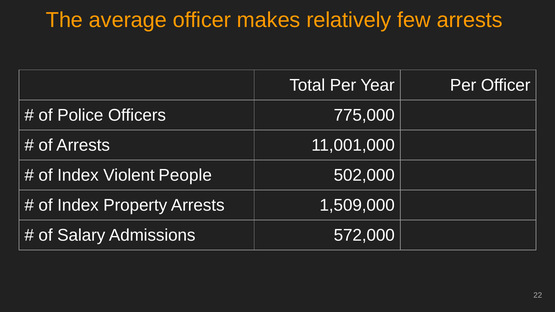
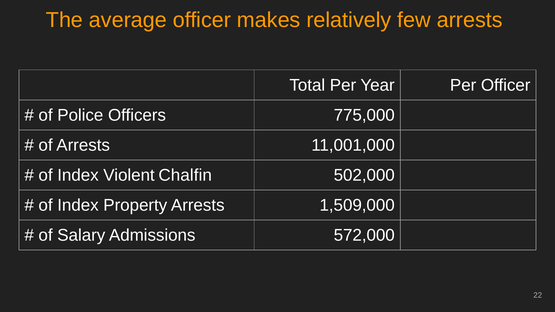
People: People -> Chalfin
